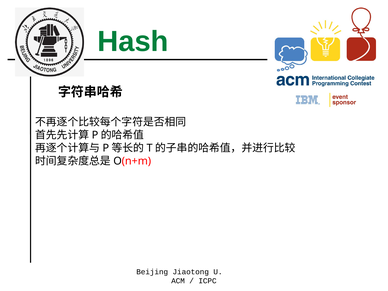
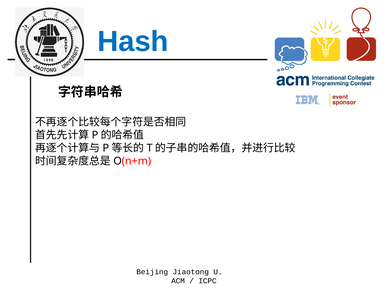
Hash colour: green -> blue
